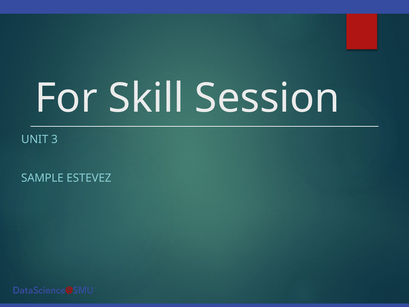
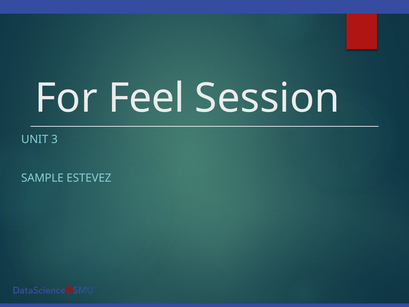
Skill: Skill -> Feel
